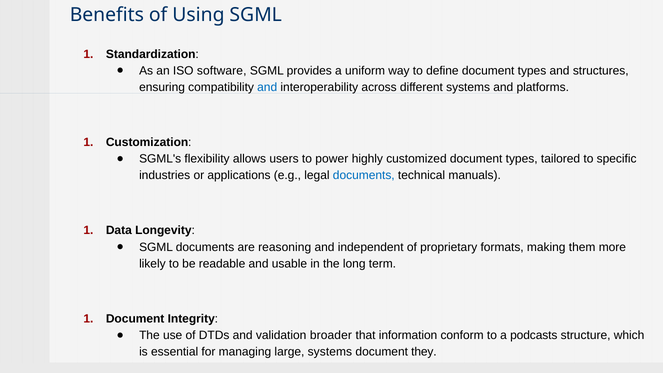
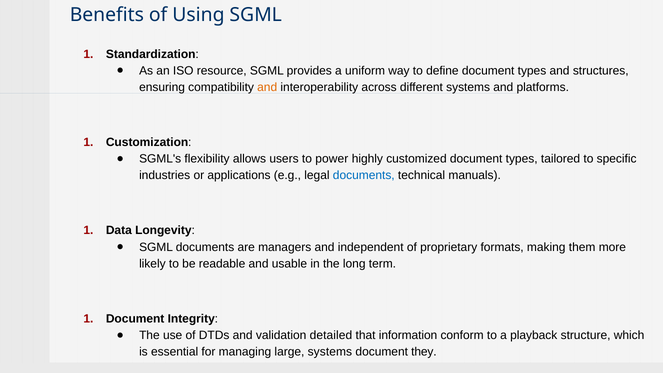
software: software -> resource
and at (267, 87) colour: blue -> orange
reasoning: reasoning -> managers
broader: broader -> detailed
podcasts: podcasts -> playback
